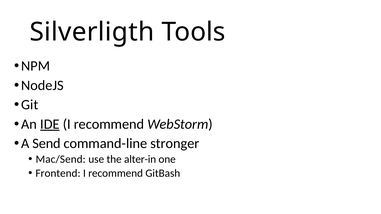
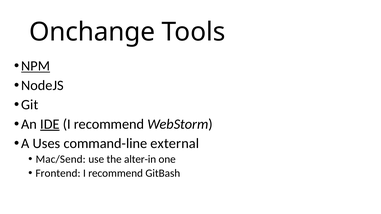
Silverligth: Silverligth -> Onchange
NPM underline: none -> present
Send: Send -> Uses
stronger: stronger -> external
